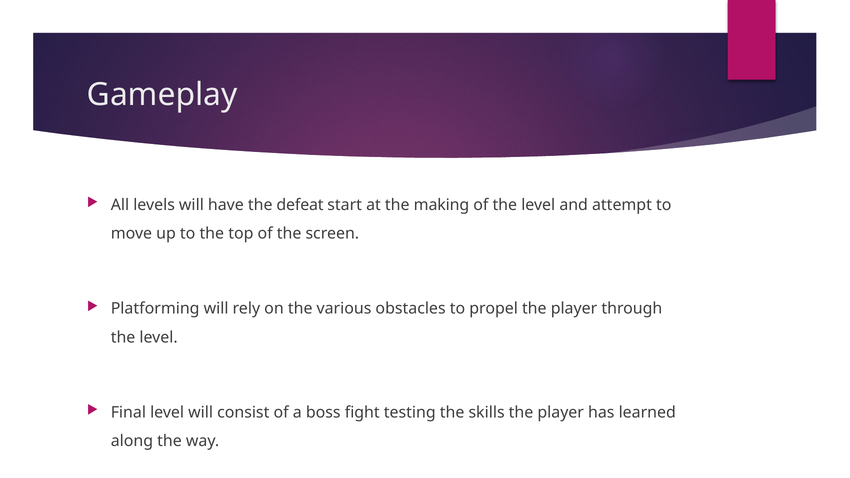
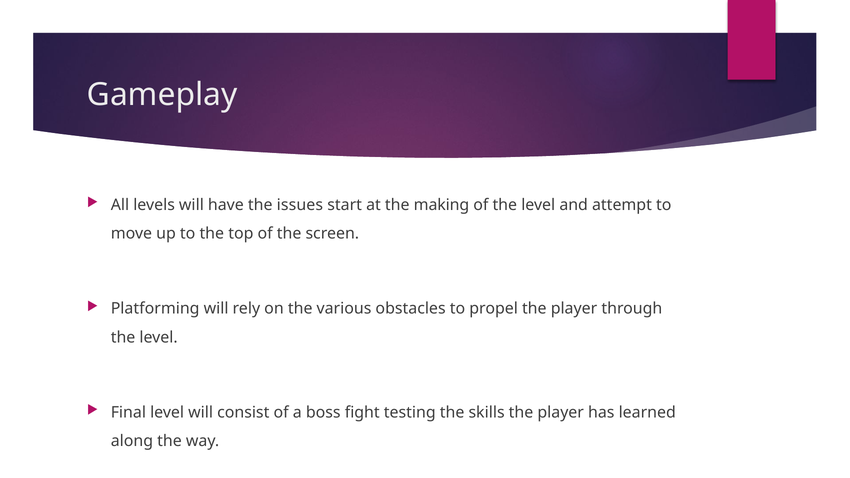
defeat: defeat -> issues
